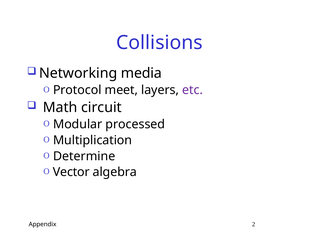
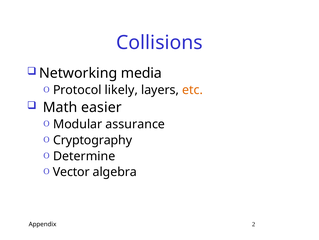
meet: meet -> likely
etc colour: purple -> orange
circuit: circuit -> easier
processed: processed -> assurance
Multiplication: Multiplication -> Cryptography
